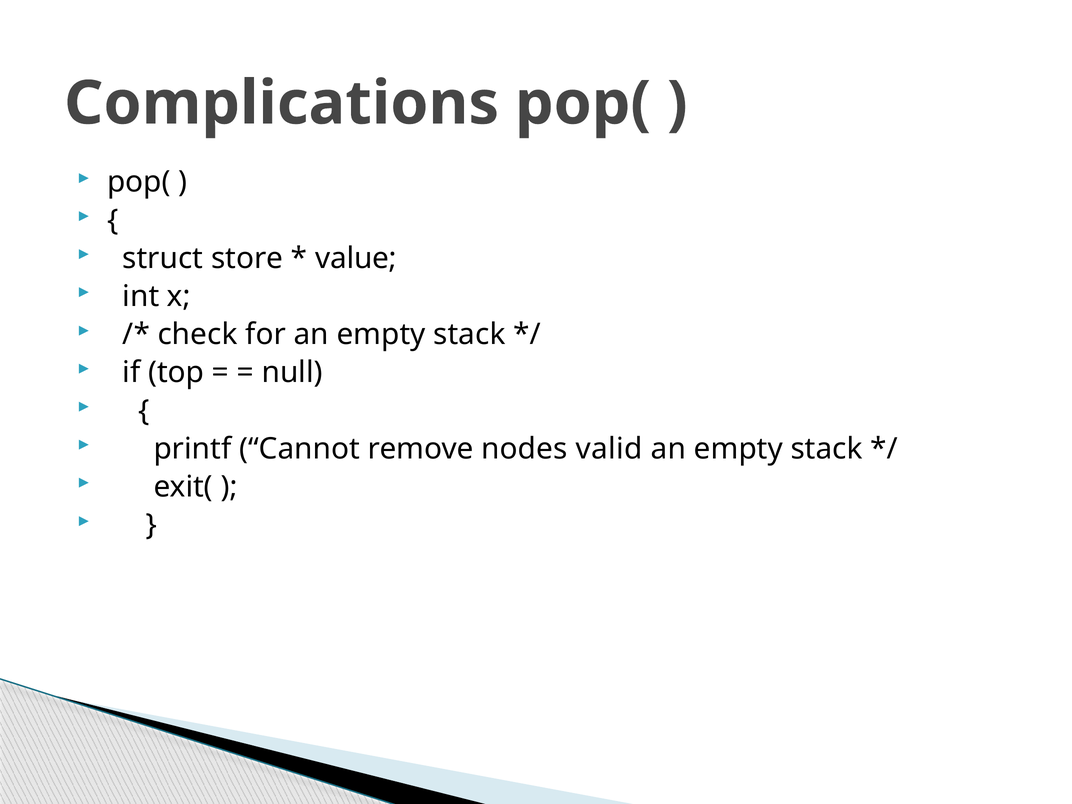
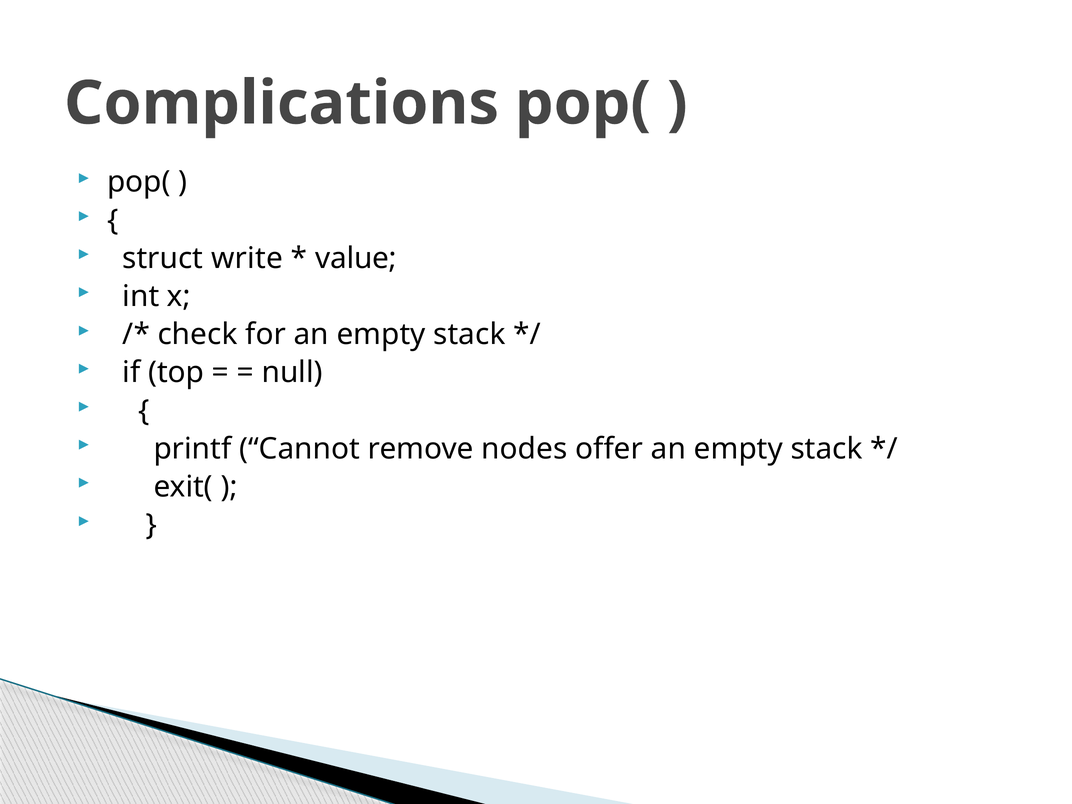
store: store -> write
valid: valid -> offer
